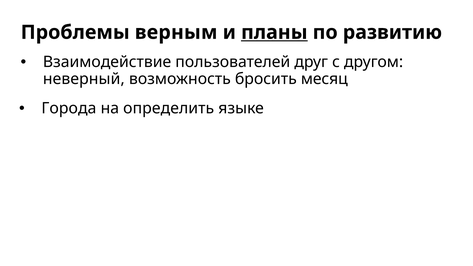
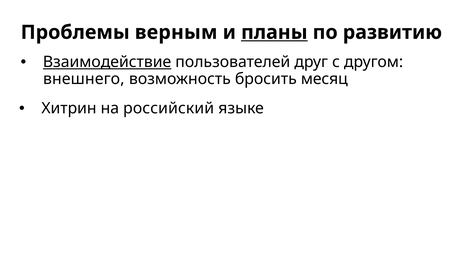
Взаимодействие underline: none -> present
неверный: неверный -> внешнего
Города: Города -> Хитрин
определить: определить -> российский
